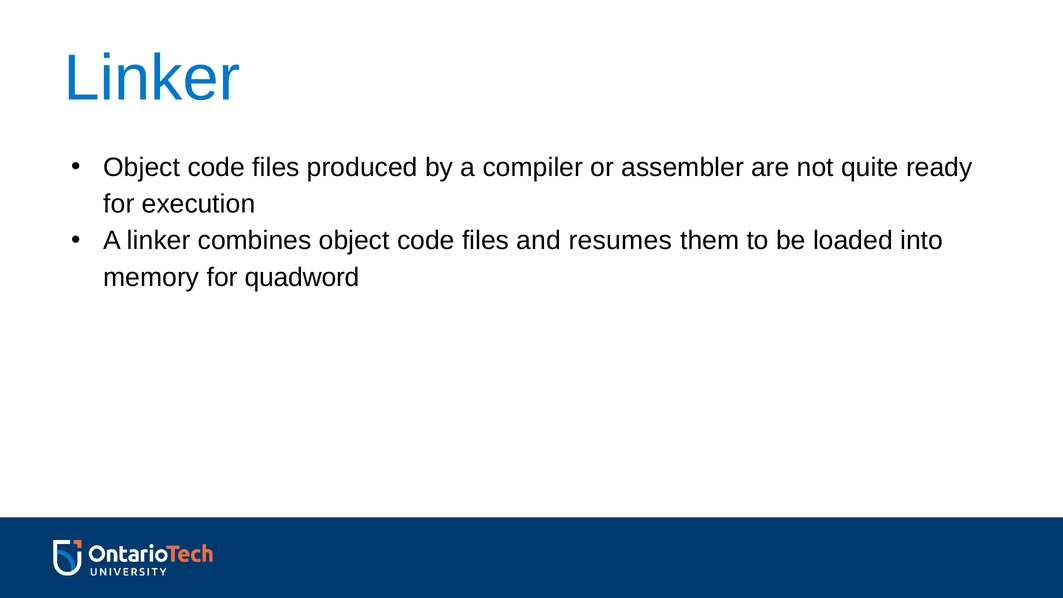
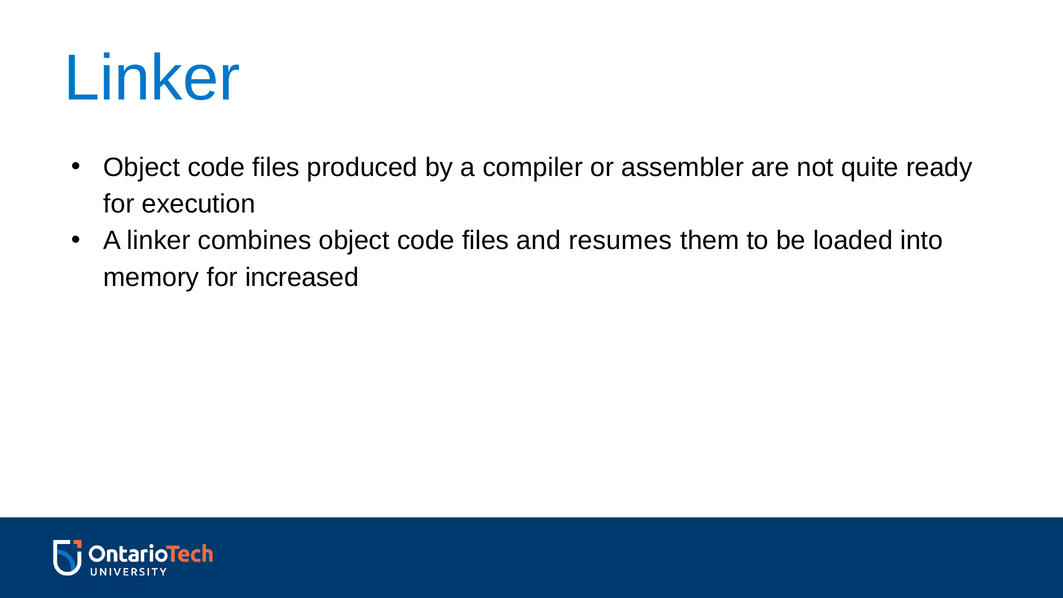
quadword: quadword -> increased
